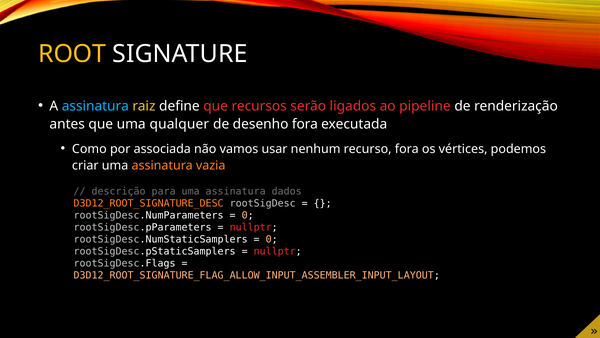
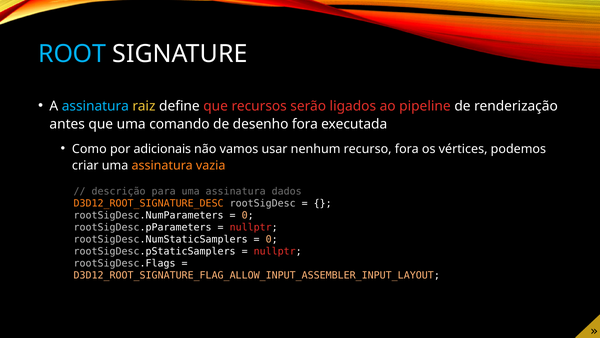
ROOT colour: yellow -> light blue
qualquer: qualquer -> comando
associada: associada -> adicionais
